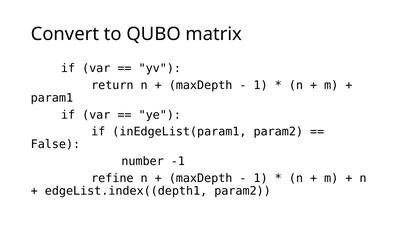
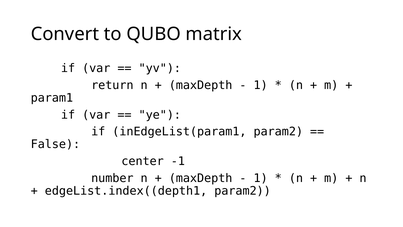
number: number -> center
refine: refine -> number
